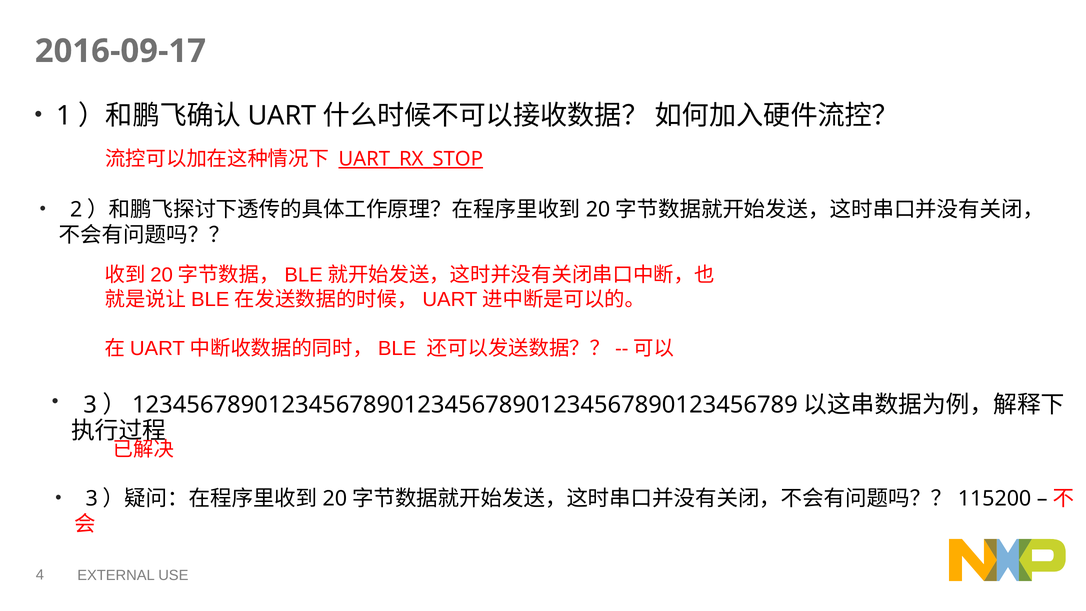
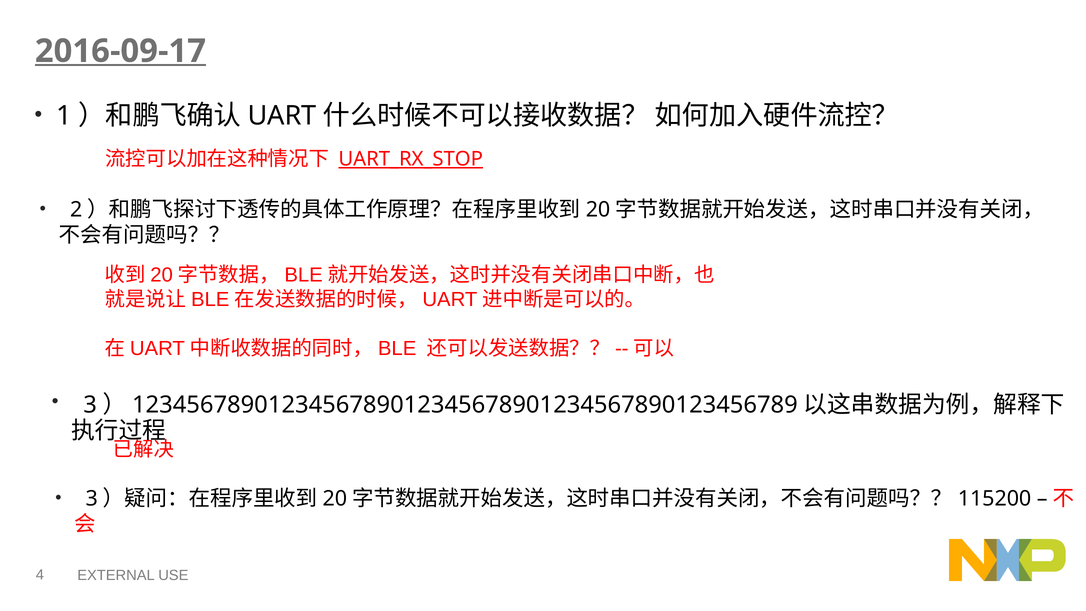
2016-09-17 underline: none -> present
